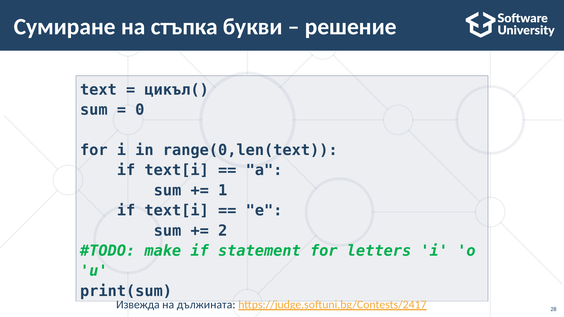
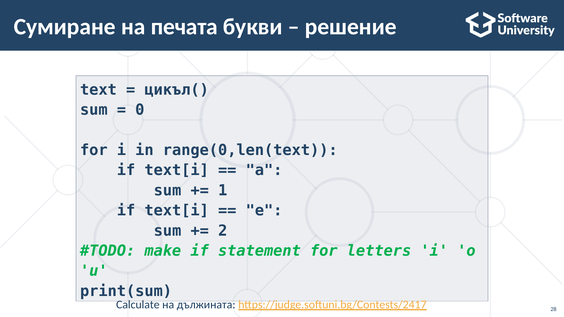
стъпка: стъпка -> печата
Извежда: Извежда -> Calculate
